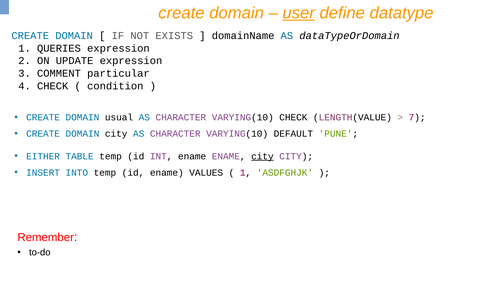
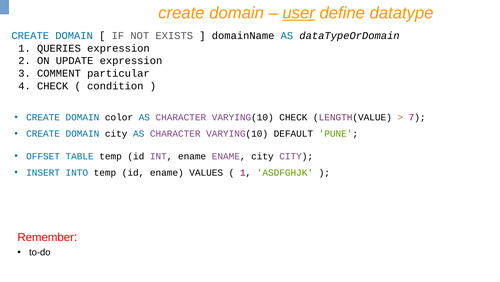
usual: usual -> color
EITHER: EITHER -> OFFSET
city at (262, 156) underline: present -> none
